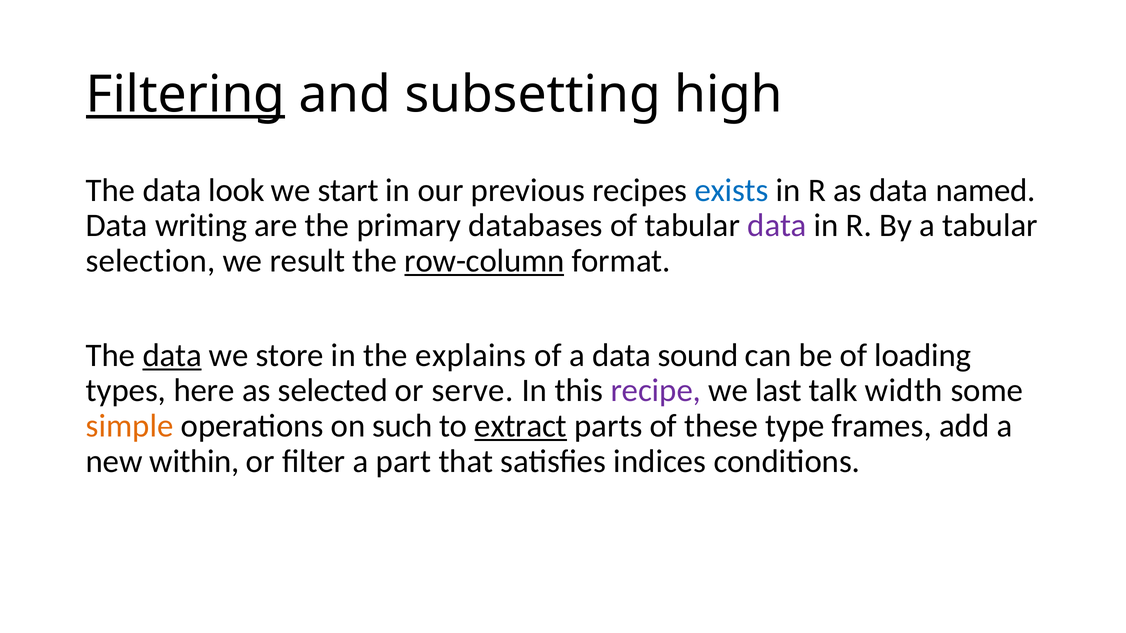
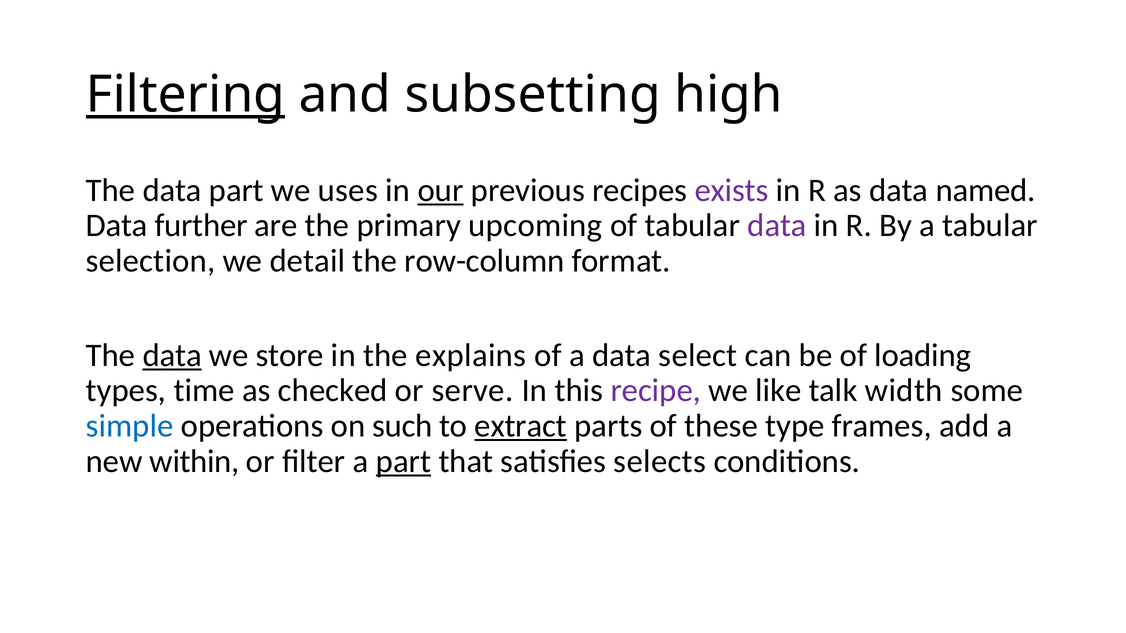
data look: look -> part
start: start -> uses
our underline: none -> present
exists colour: blue -> purple
writing: writing -> further
databases: databases -> upcoming
result: result -> detail
row-column underline: present -> none
sound: sound -> select
here: here -> time
selected: selected -> checked
last: last -> like
simple colour: orange -> blue
part at (403, 462) underline: none -> present
indices: indices -> selects
